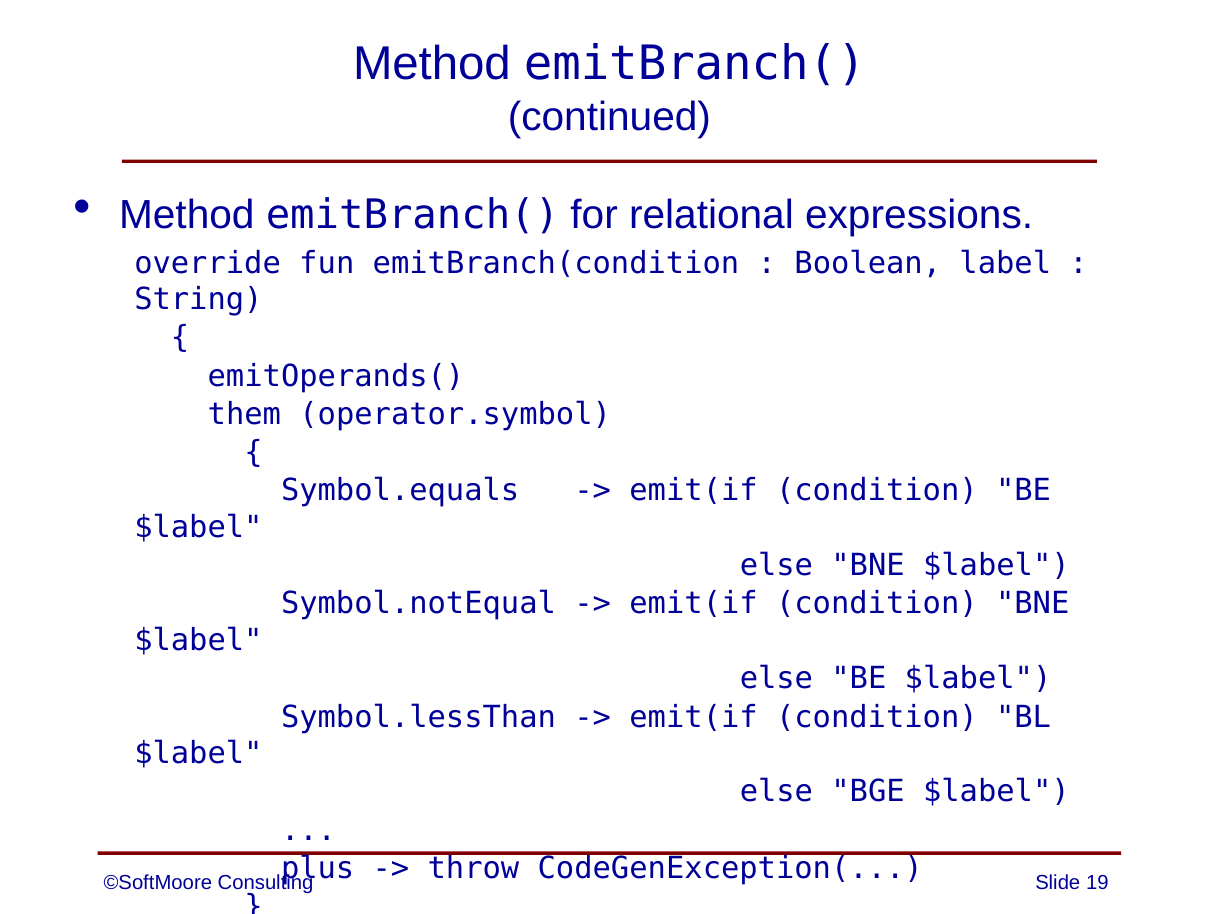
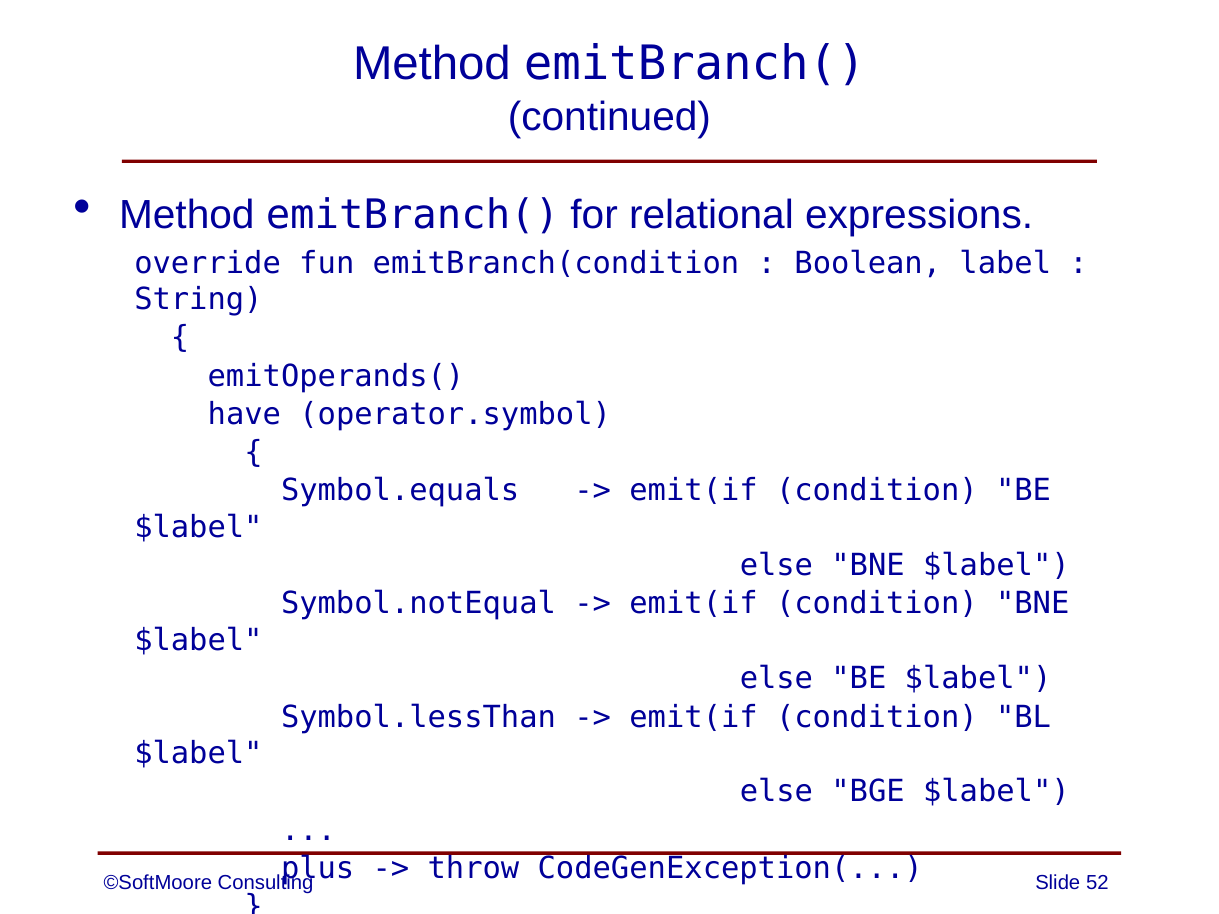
them: them -> have
19: 19 -> 52
